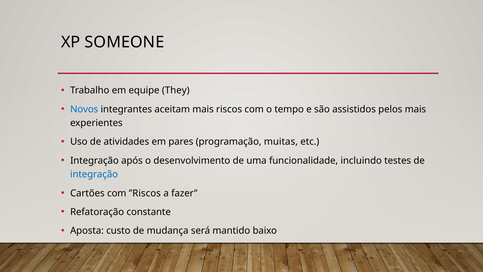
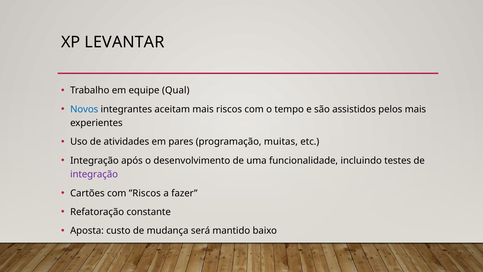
SOMEONE: SOMEONE -> LEVANTAR
They: They -> Qual
integração at (94, 174) colour: blue -> purple
